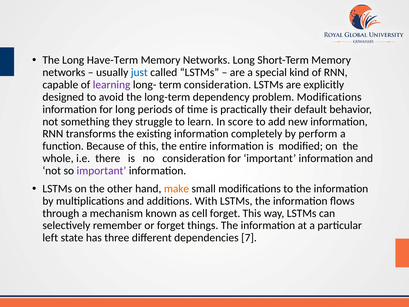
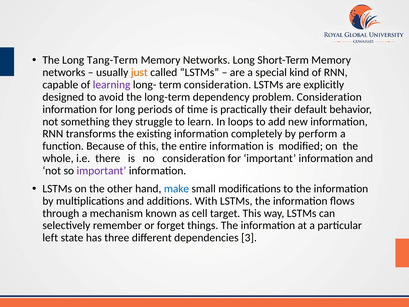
Have-Term: Have-Term -> Tang-Term
just colour: blue -> orange
problem Modifications: Modifications -> Consideration
score: score -> loops
make colour: orange -> blue
cell forget: forget -> target
7: 7 -> 3
